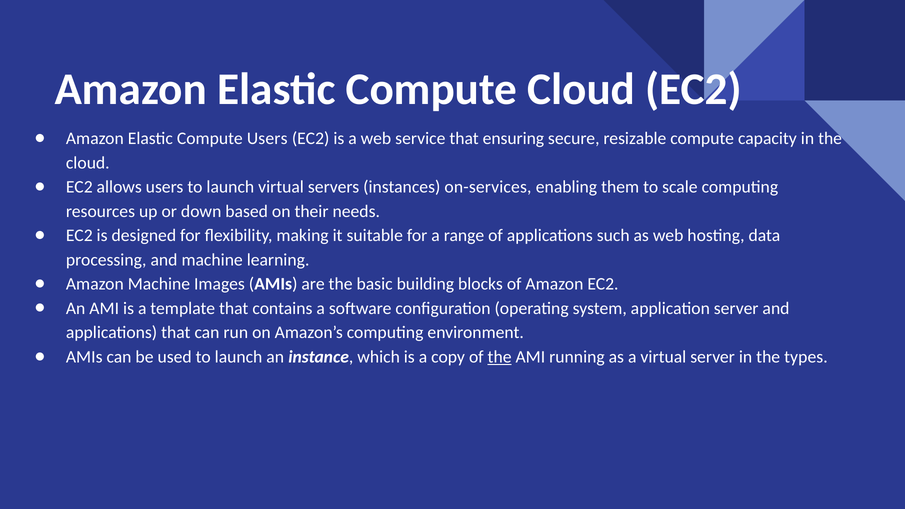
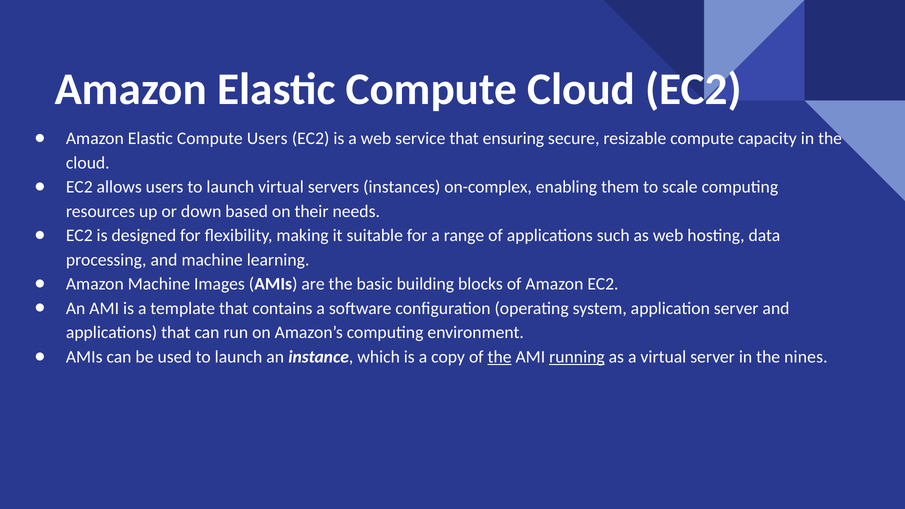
on-services: on-services -> on-complex
running underline: none -> present
types: types -> nines
